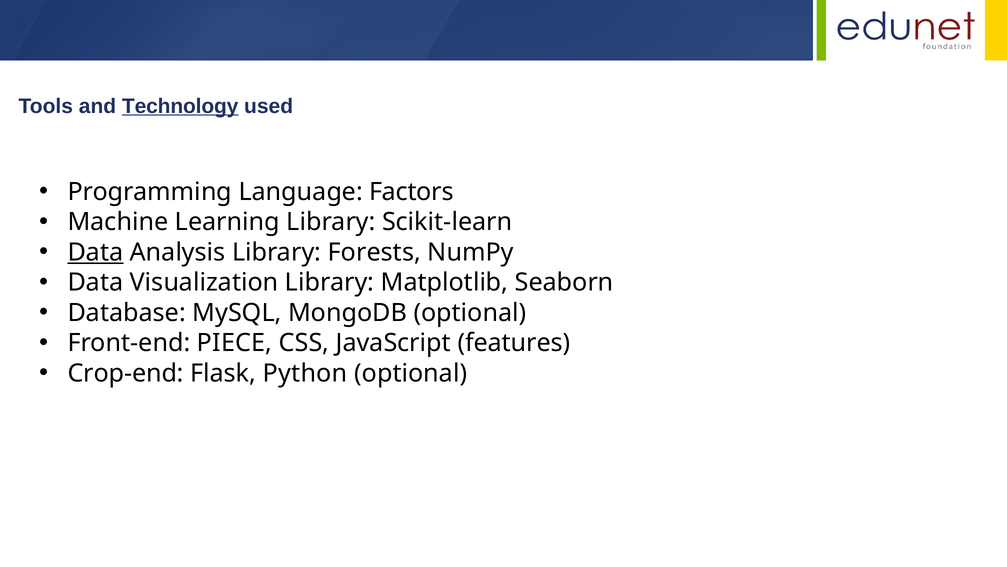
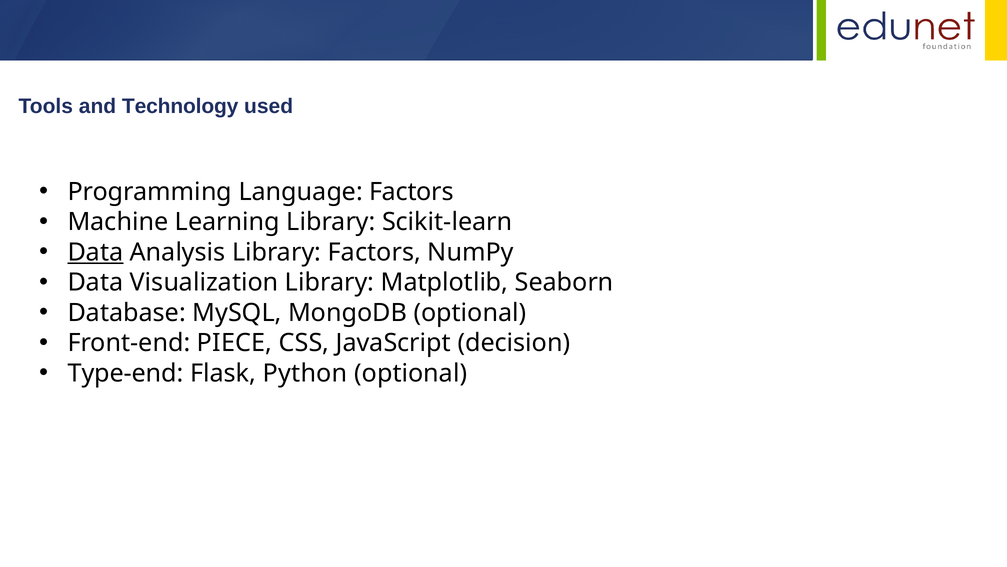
Technology underline: present -> none
Library Forests: Forests -> Factors
features: features -> decision
Crop-end: Crop-end -> Type-end
